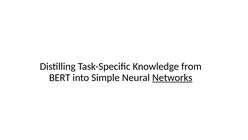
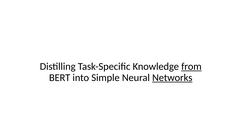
from underline: none -> present
